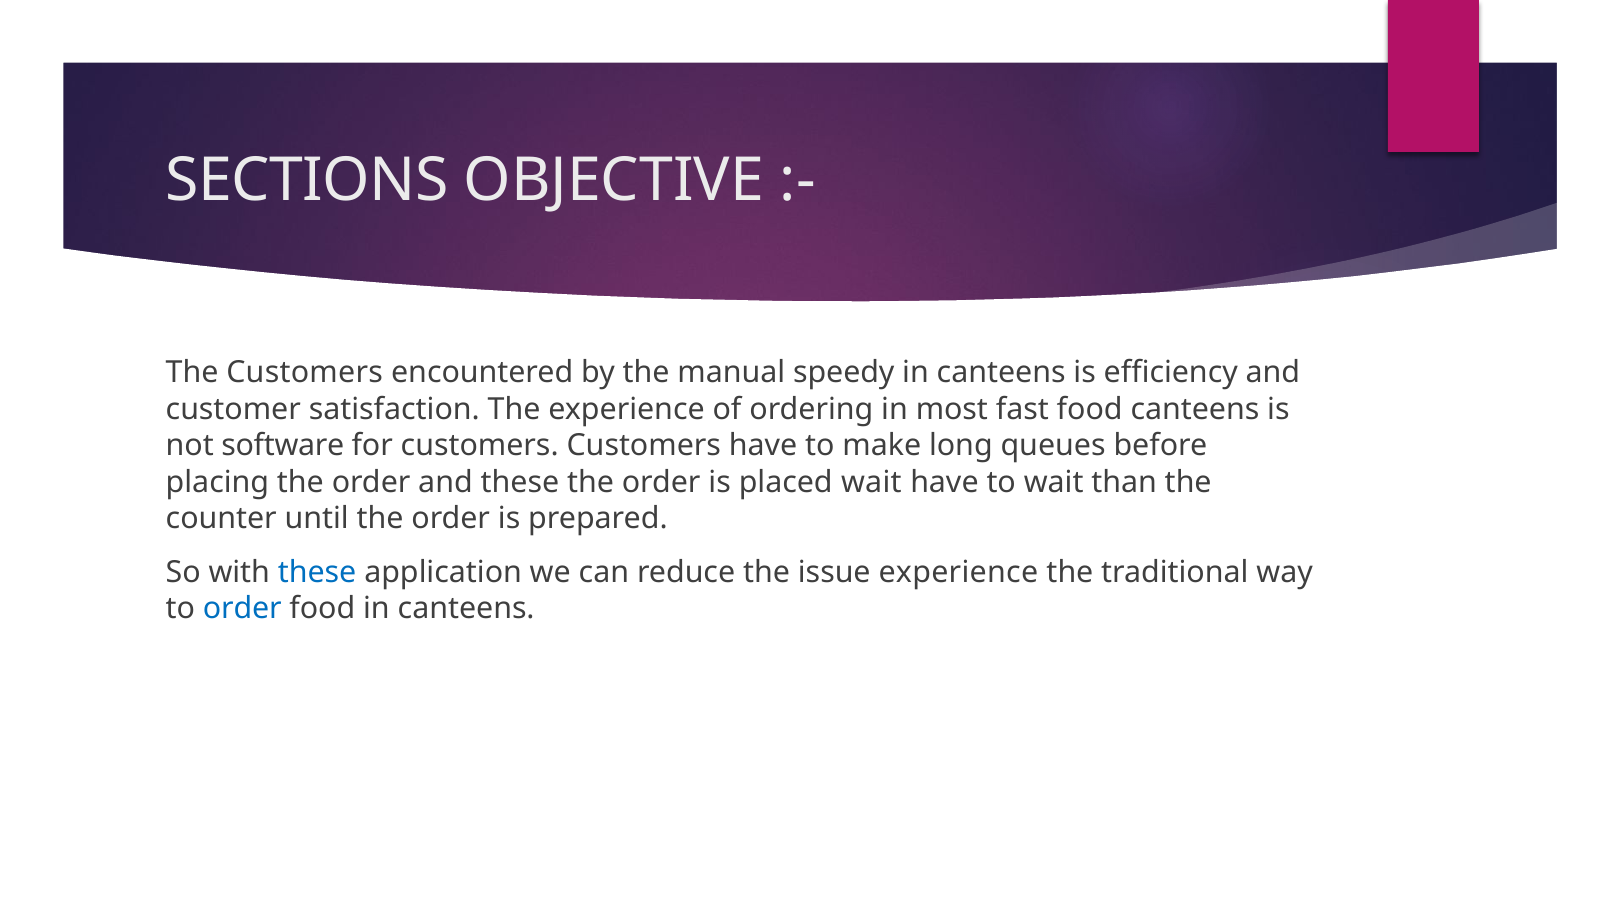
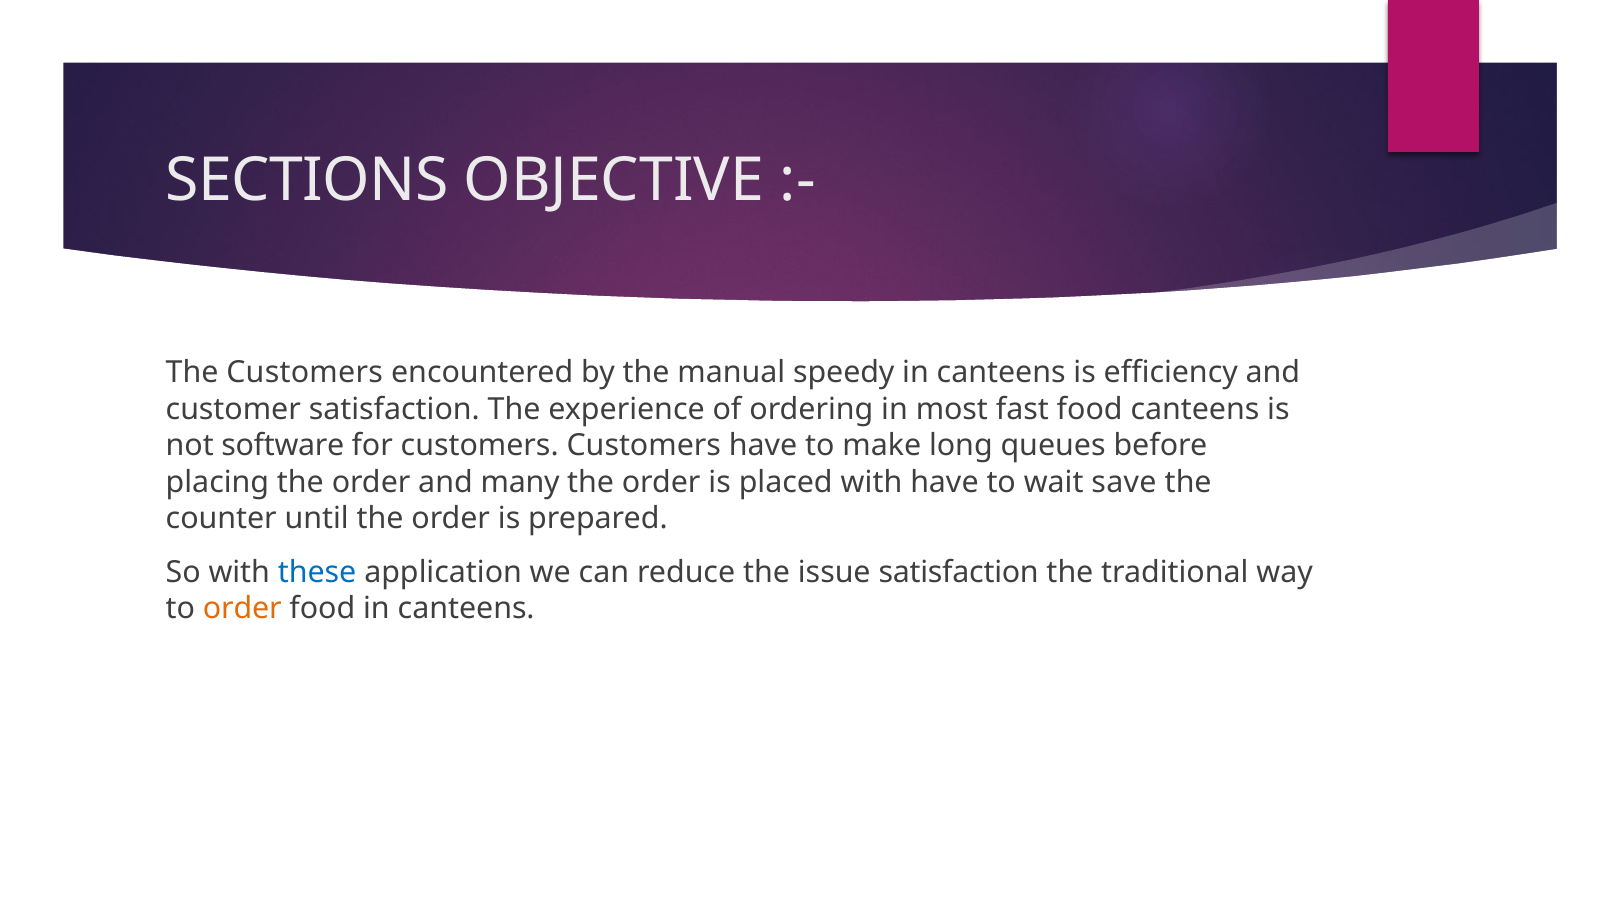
and these: these -> many
placed wait: wait -> with
than: than -> save
issue experience: experience -> satisfaction
order at (242, 608) colour: blue -> orange
